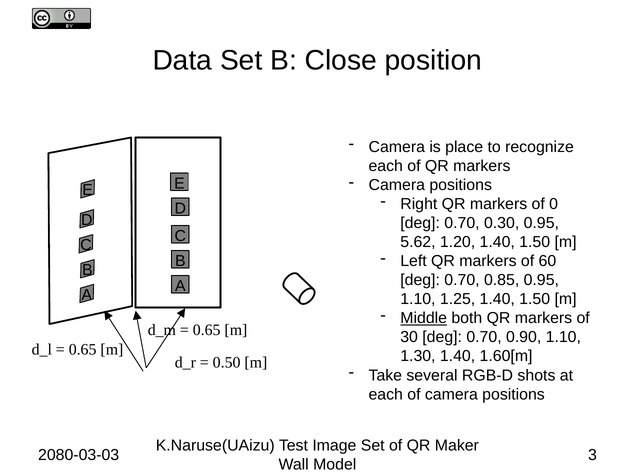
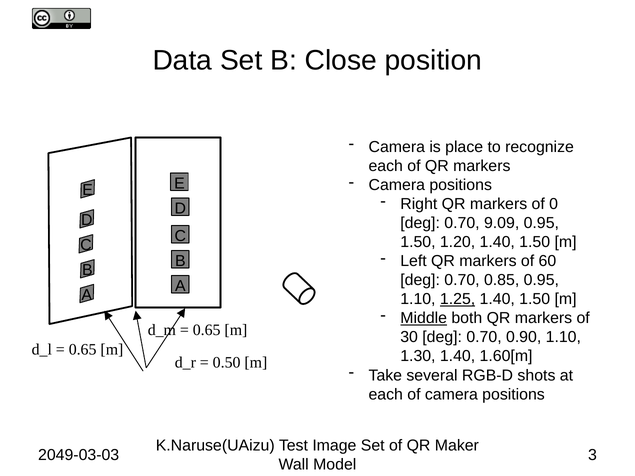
0.30: 0.30 -> 9.09
5.62 at (418, 242): 5.62 -> 1.50
1.25 underline: none -> present
2080-03-03: 2080-03-03 -> 2049-03-03
